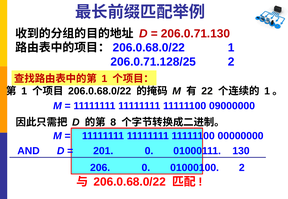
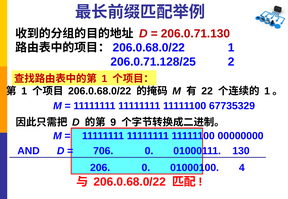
09000000: 09000000 -> 67735329
8: 8 -> 9
201: 201 -> 706
01000100 2: 2 -> 4
